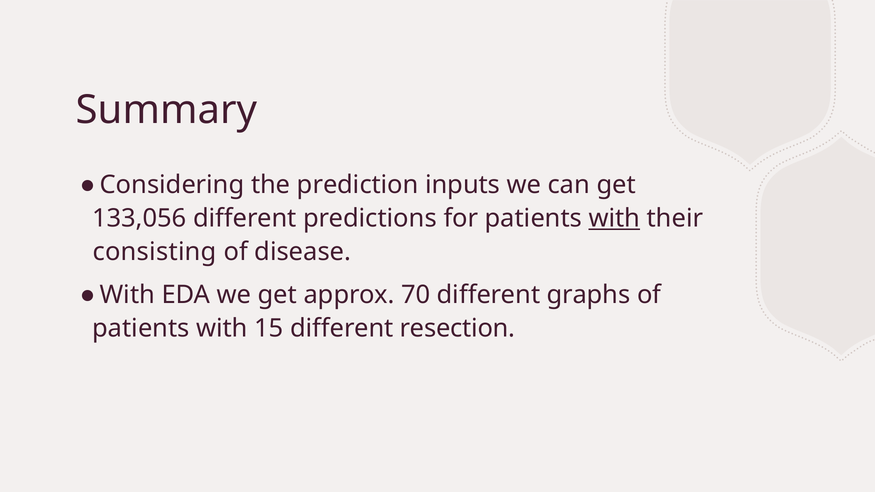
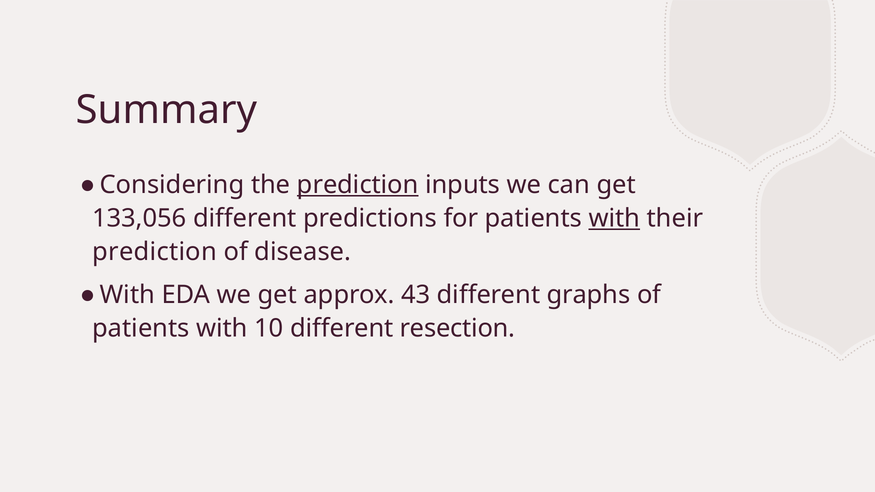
prediction at (358, 185) underline: none -> present
consisting at (155, 252): consisting -> prediction
70: 70 -> 43
15: 15 -> 10
